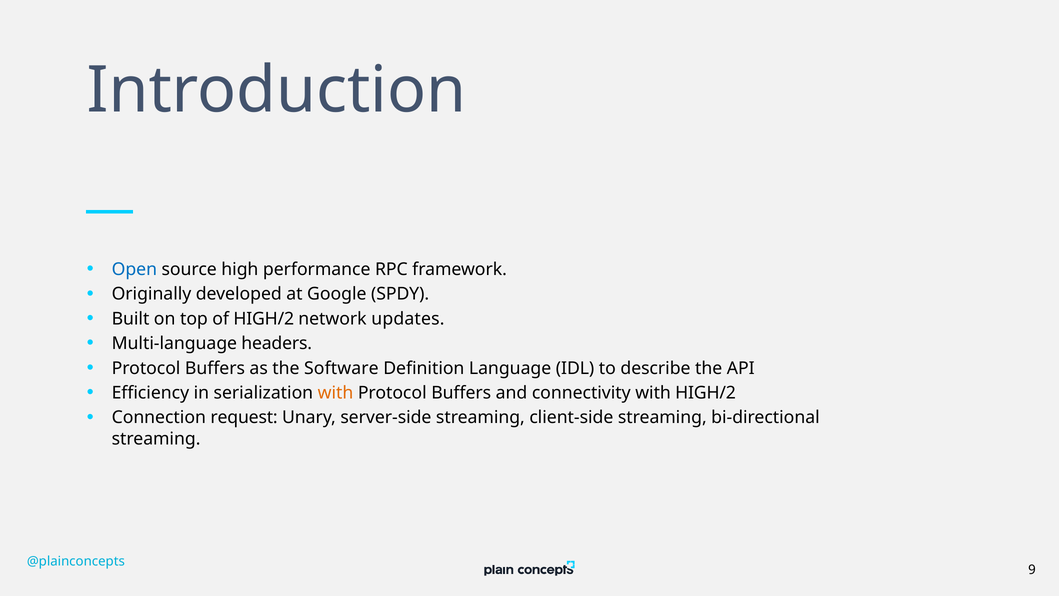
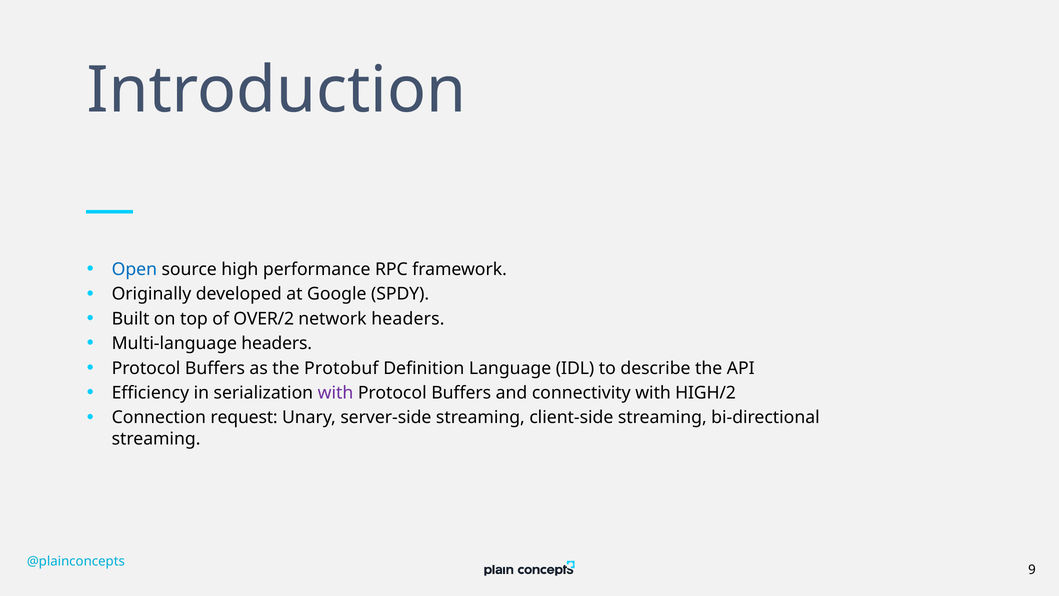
of HIGH/2: HIGH/2 -> OVER/2
network updates: updates -> headers
Software: Software -> Protobuf
with at (336, 393) colour: orange -> purple
